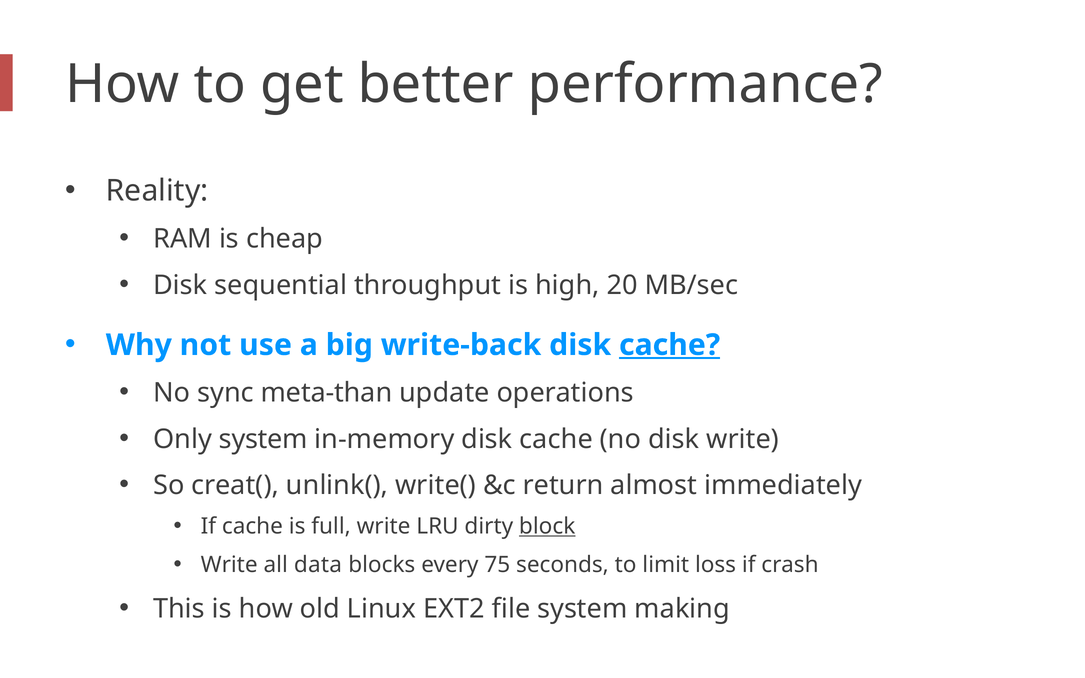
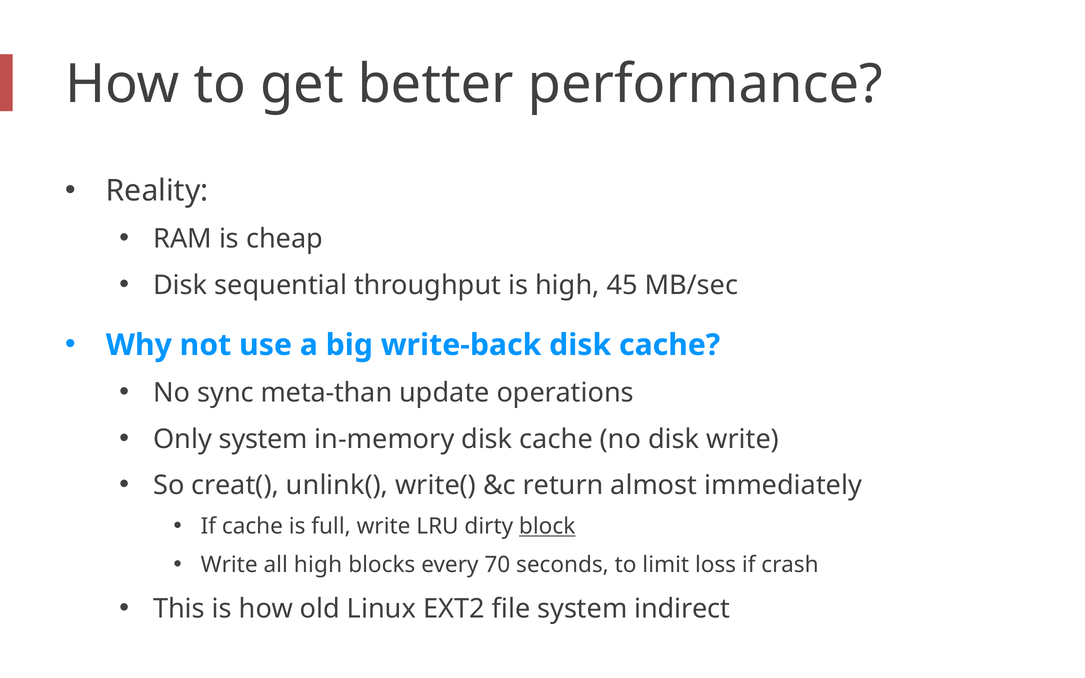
20: 20 -> 45
cache at (670, 345) underline: present -> none
all data: data -> high
75: 75 -> 70
making: making -> indirect
